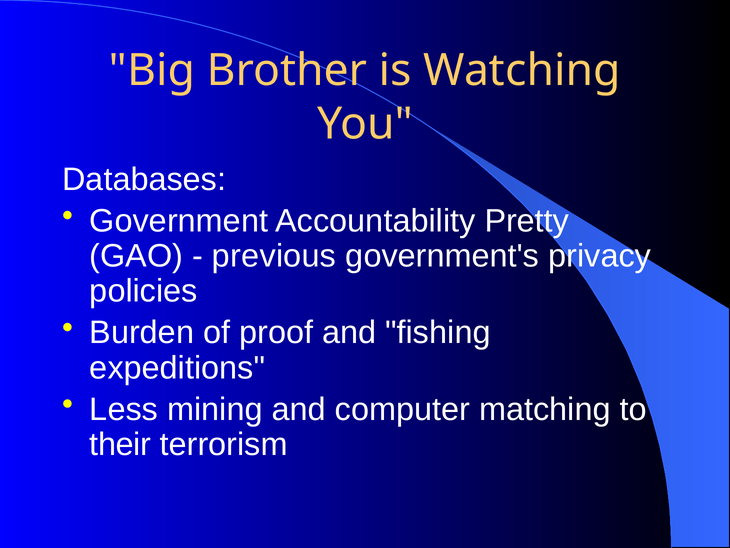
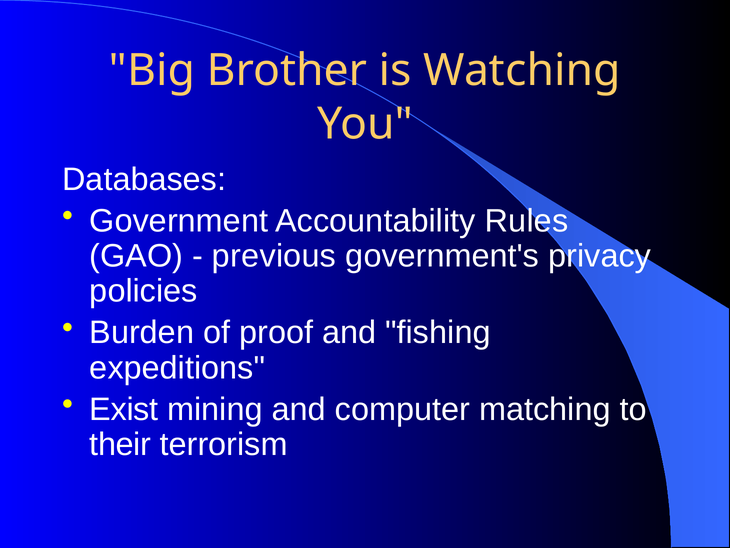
Pretty: Pretty -> Rules
Less: Less -> Exist
